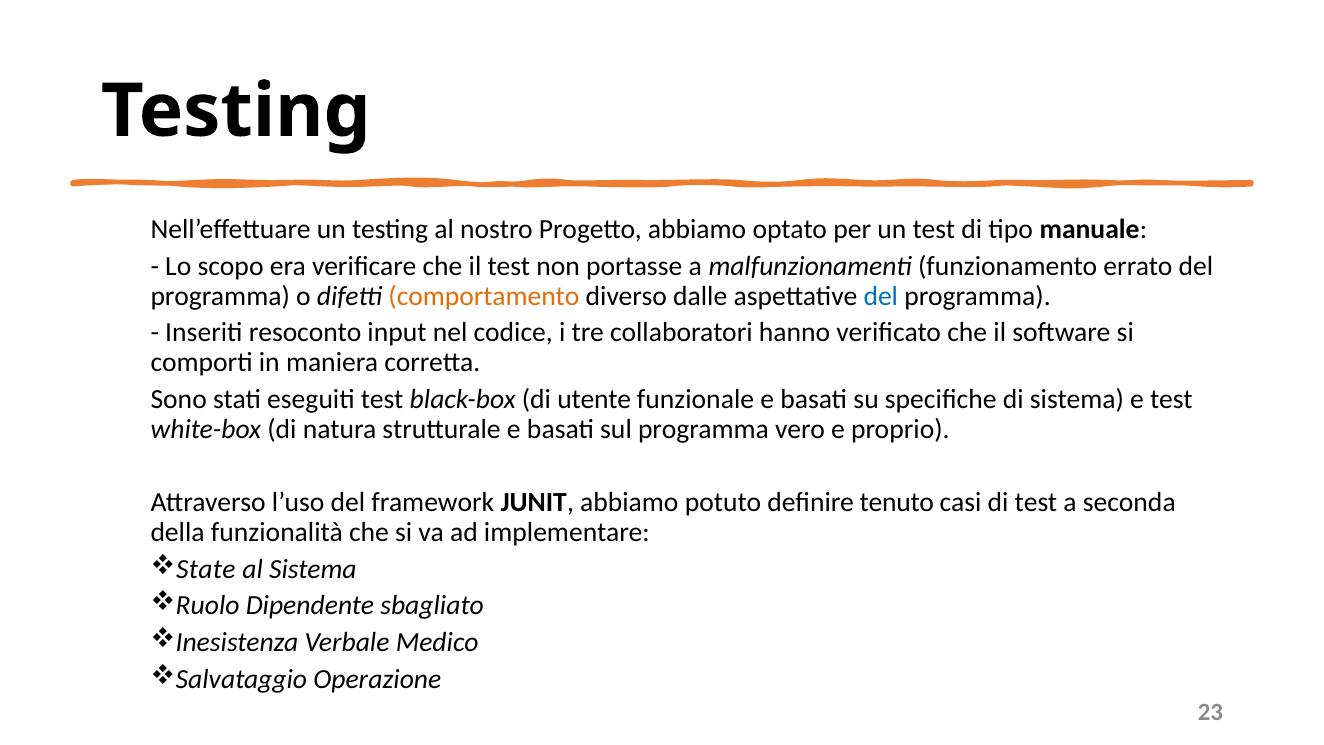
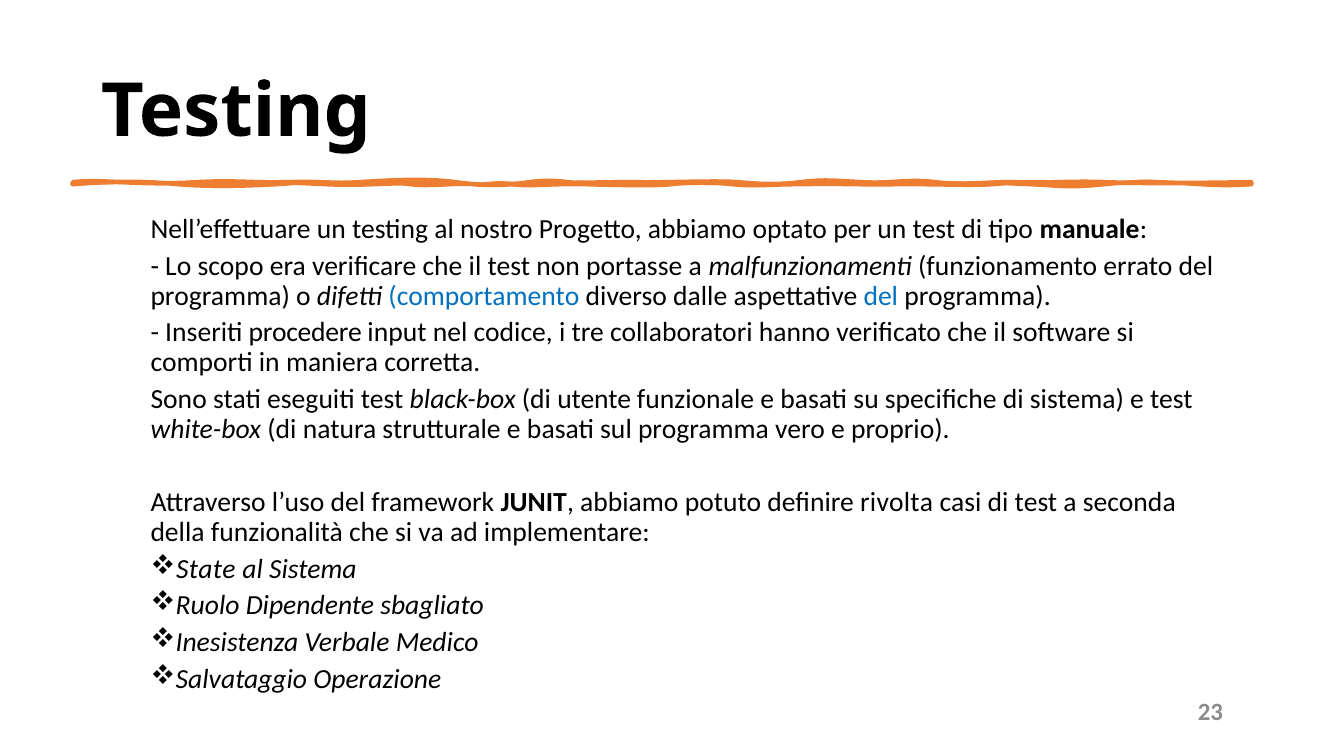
comportamento colour: orange -> blue
resoconto: resoconto -> procedere
tenuto: tenuto -> rivolta
